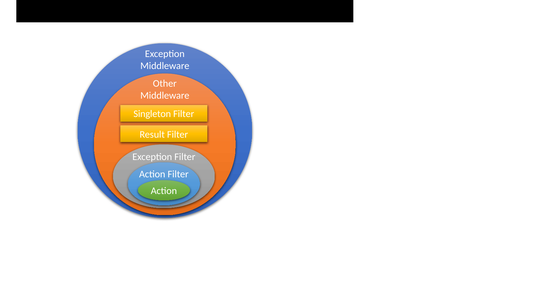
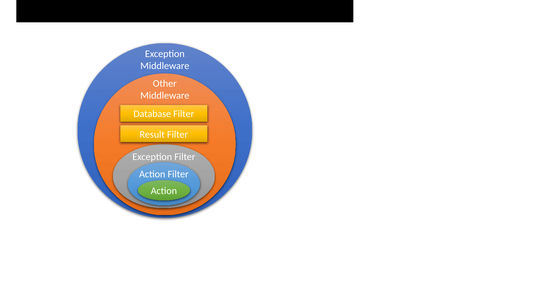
Singleton: Singleton -> Database
